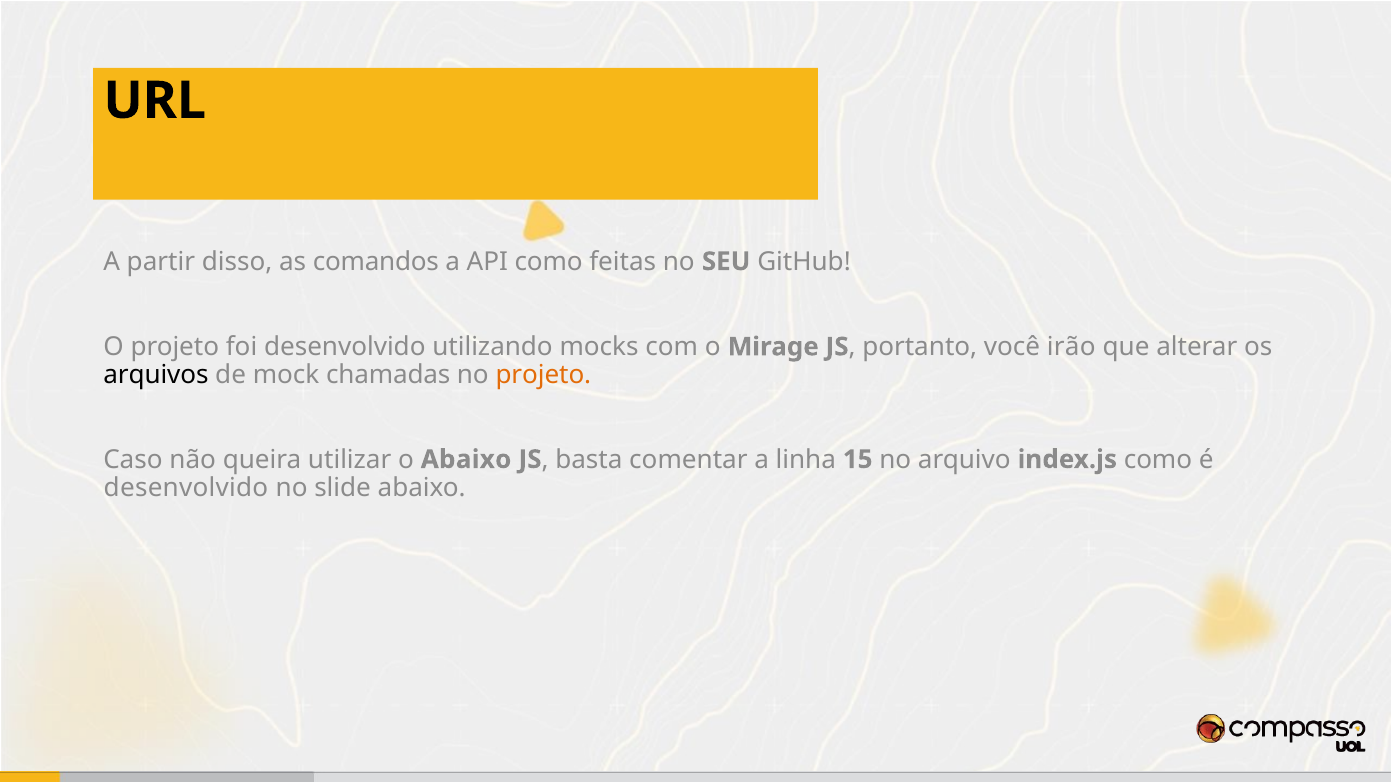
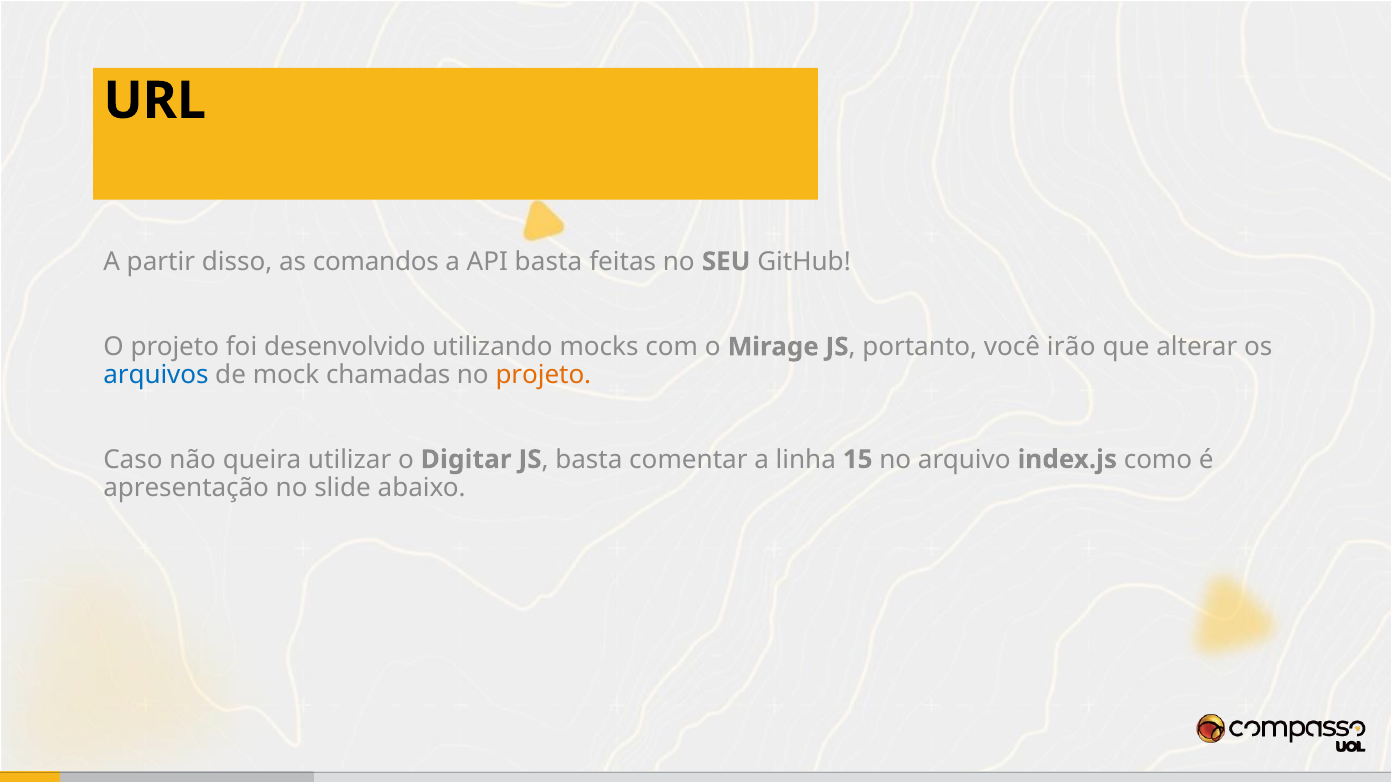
API como: como -> basta
arquivos colour: black -> blue
o Abaixo: Abaixo -> Digitar
desenvolvido at (186, 488): desenvolvido -> apresentação
